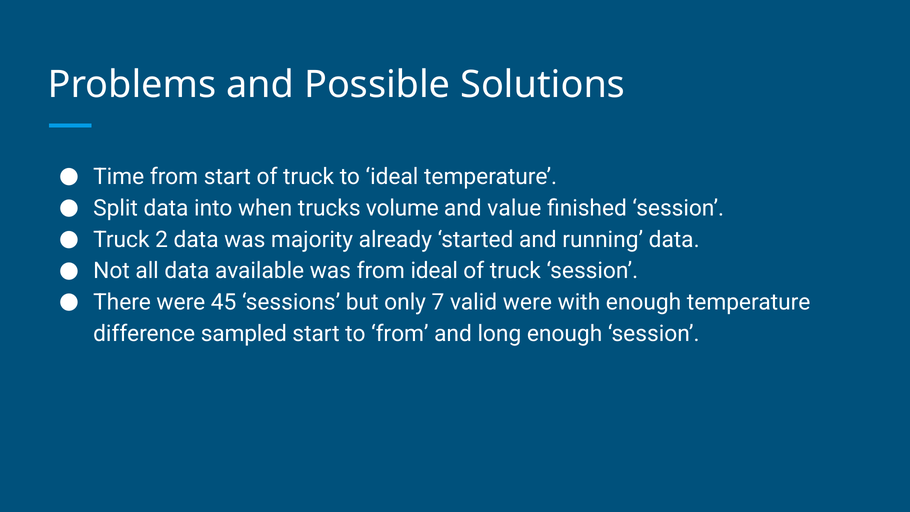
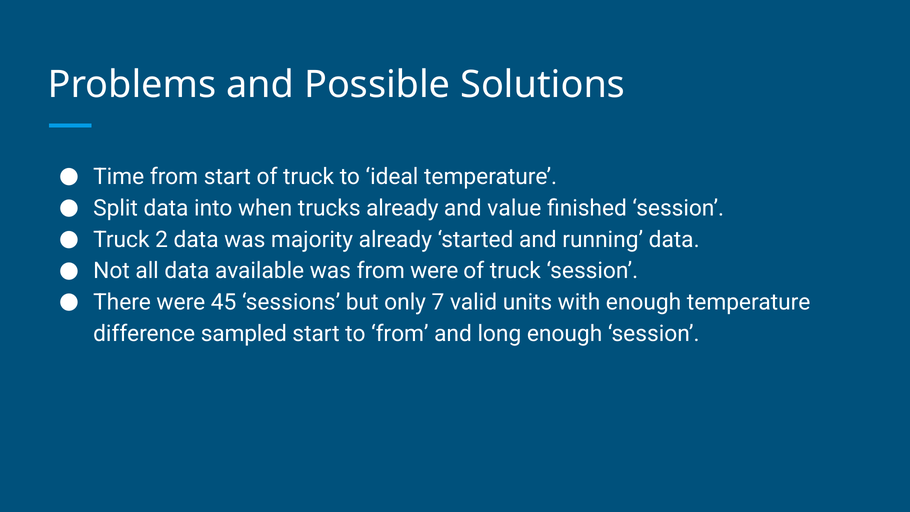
trucks volume: volume -> already
from ideal: ideal -> were
valid were: were -> units
